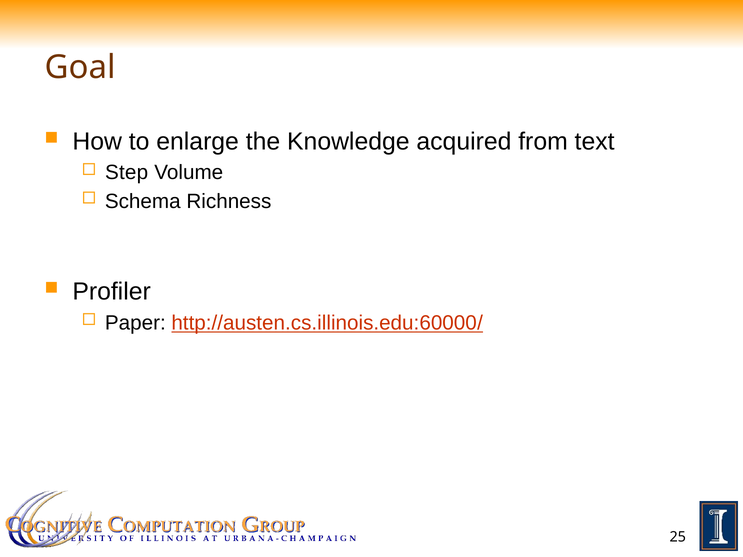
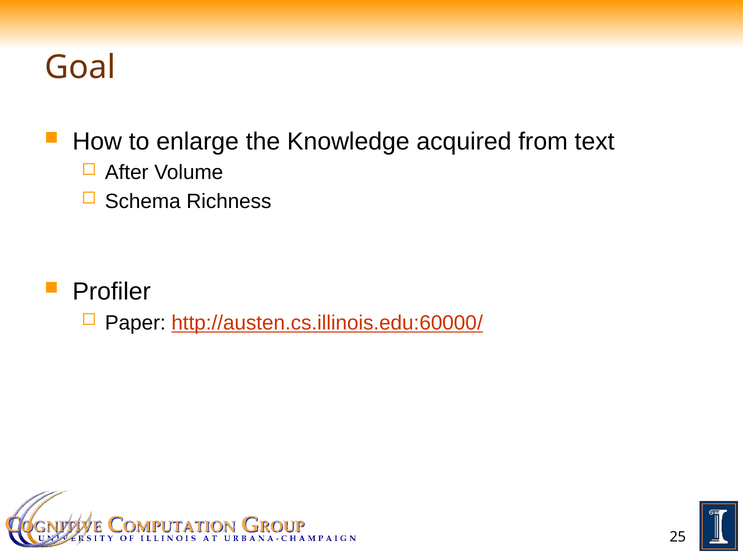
Step: Step -> After
